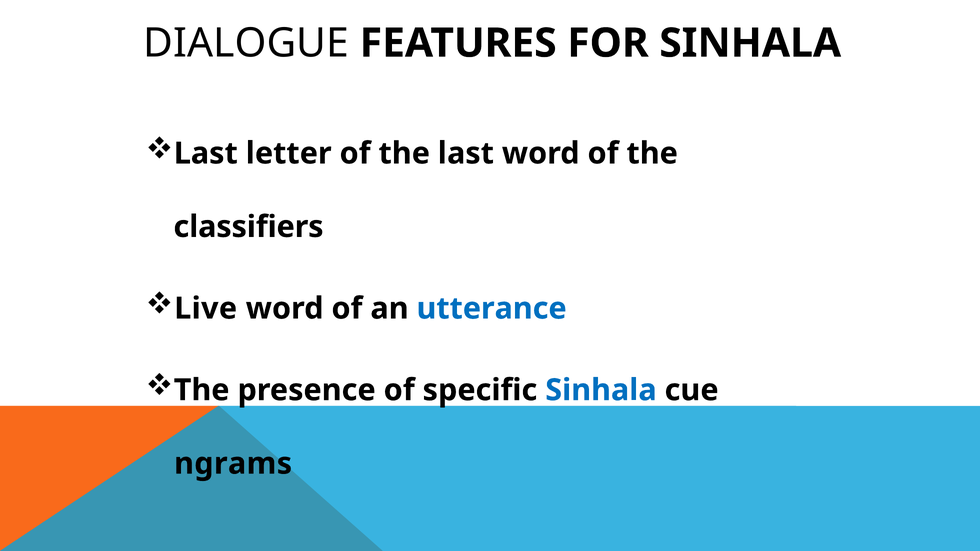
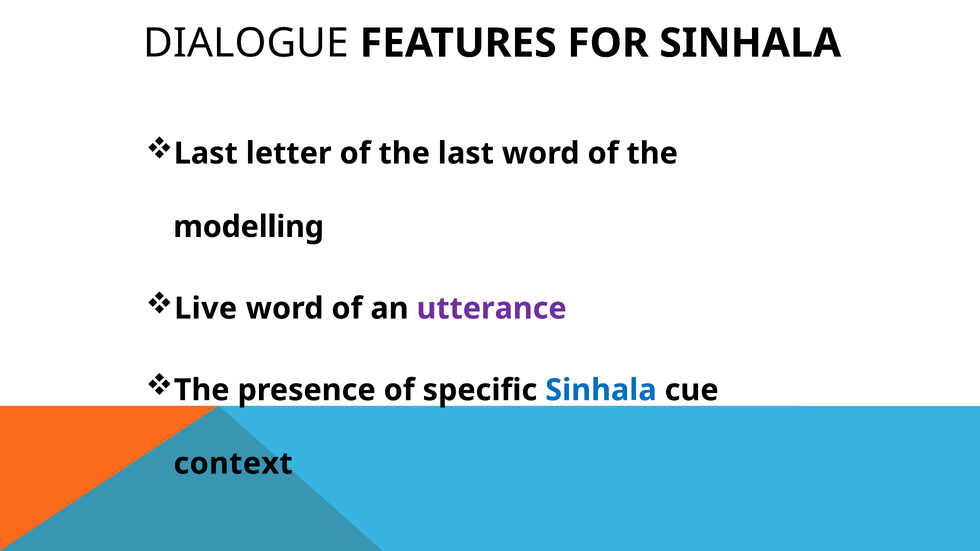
classifiers: classifiers -> modelling
utterance colour: blue -> purple
ngrams: ngrams -> context
